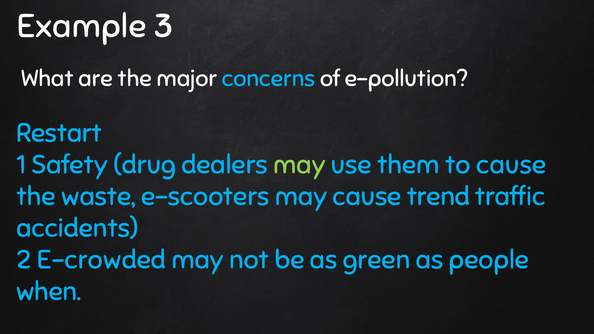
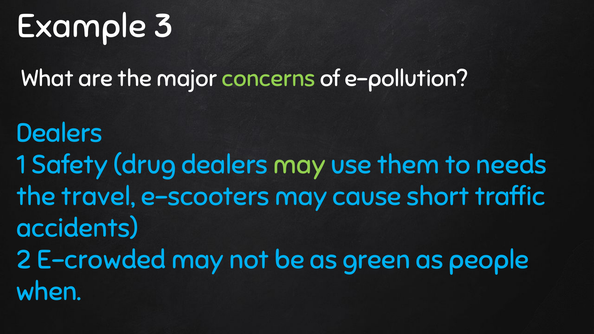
concerns colour: light blue -> light green
Restart at (59, 133): Restart -> Dealers
to cause: cause -> needs
waste: waste -> travel
trend: trend -> short
